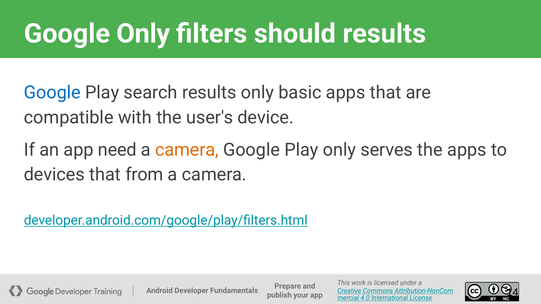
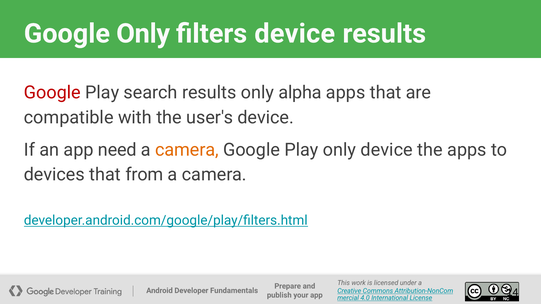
filters should: should -> device
Google at (52, 93) colour: blue -> red
basic: basic -> alpha
only serves: serves -> device
